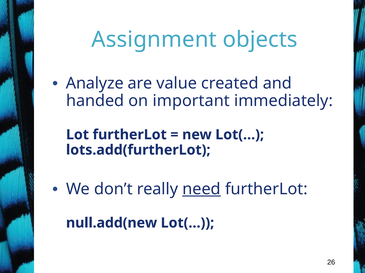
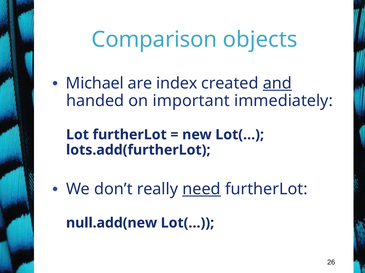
Assignment: Assignment -> Comparison
Analyze: Analyze -> Michael
value: value -> index
and underline: none -> present
